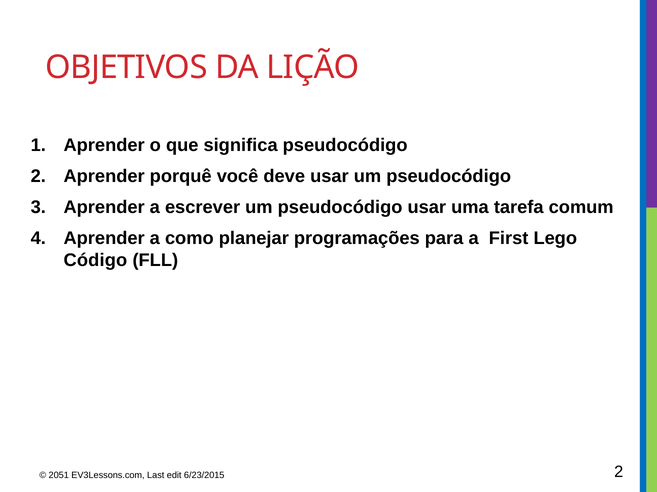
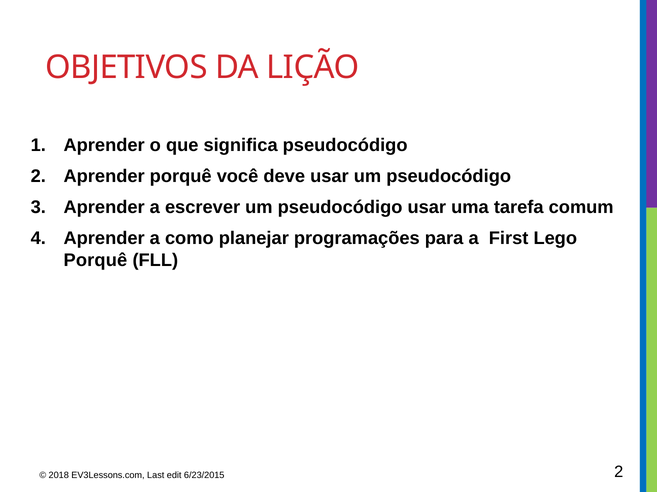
Código at (95, 261): Código -> Porquê
2051: 2051 -> 2018
